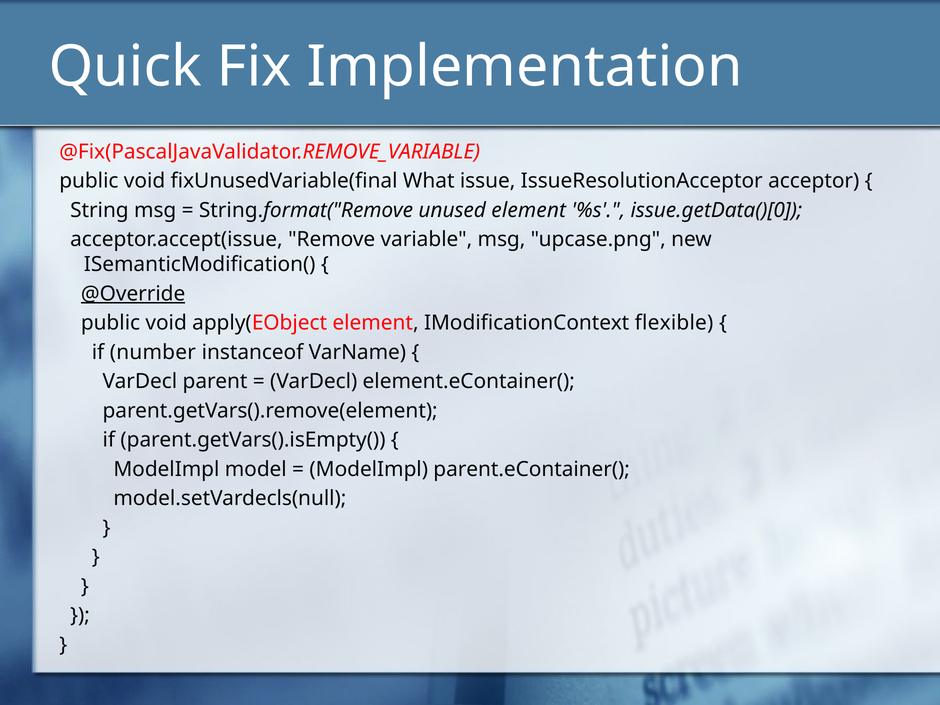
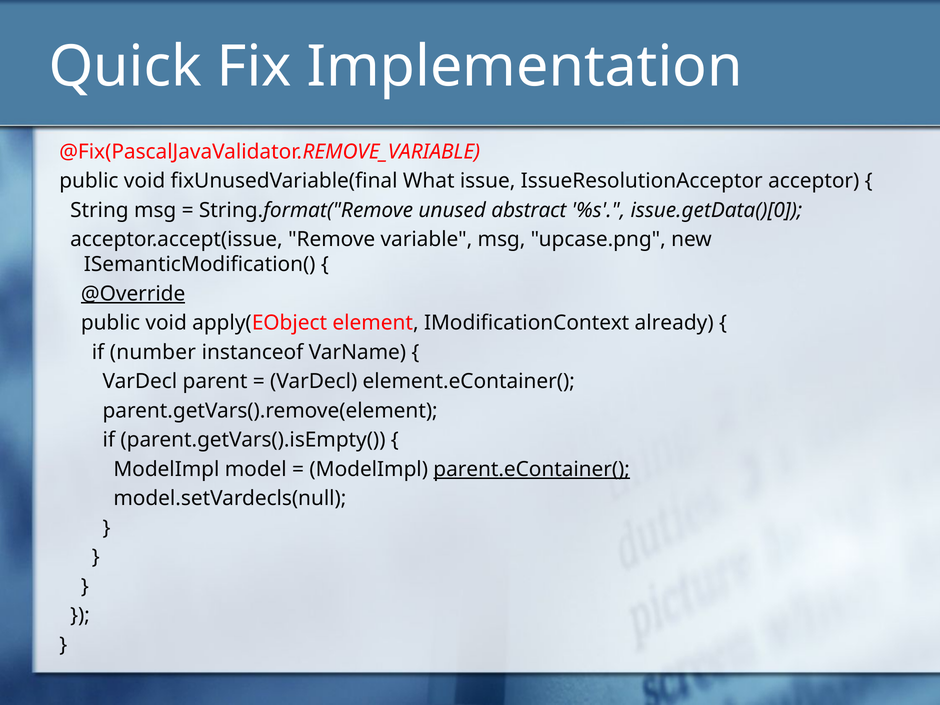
unused element: element -> abstract
flexible: flexible -> already
parent.eContainer( underline: none -> present
